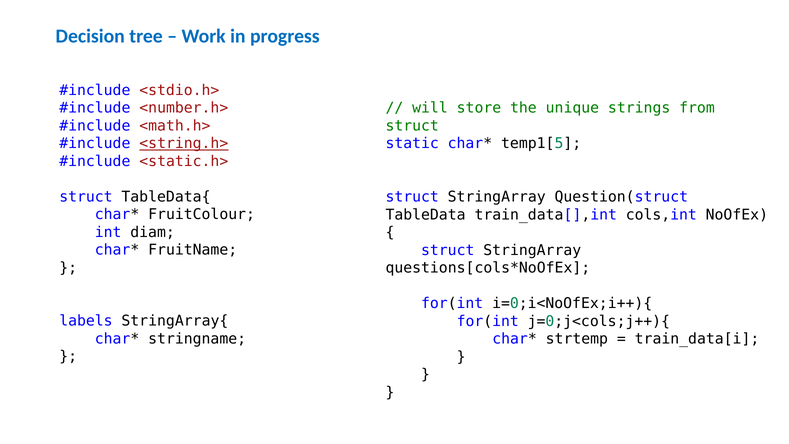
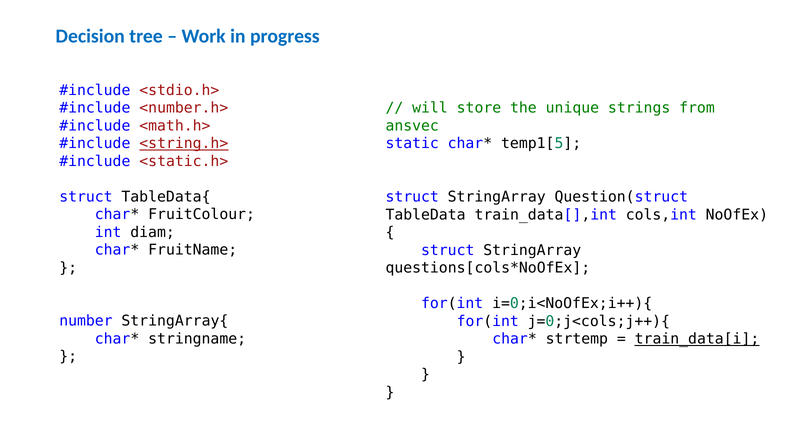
struct at (412, 126): struct -> ansvec
labels: labels -> number
train_data[i underline: none -> present
